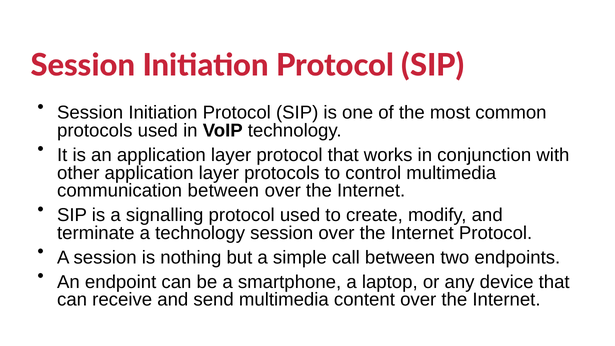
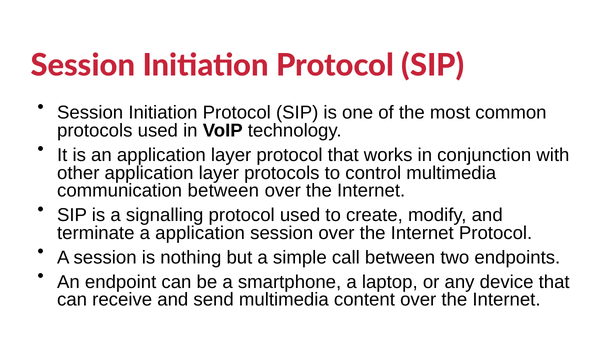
a technology: technology -> application
